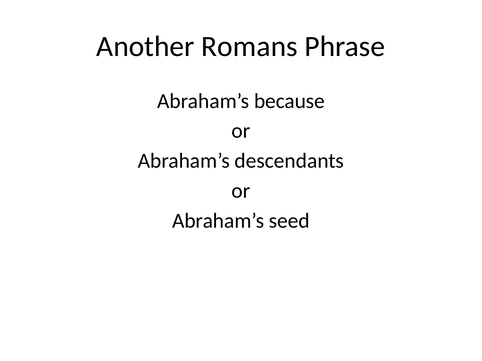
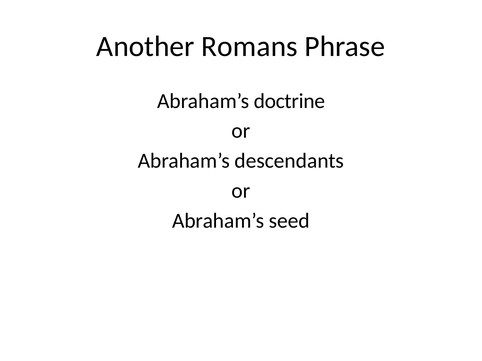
because: because -> doctrine
